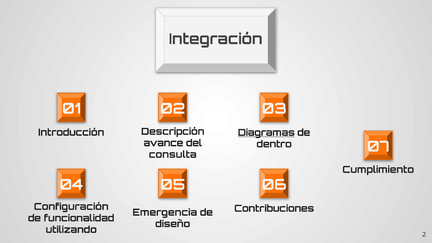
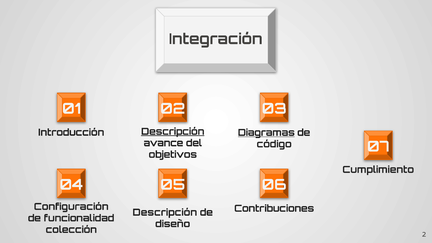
Descripción at (173, 132) underline: none -> present
dentro: dentro -> código
consulta: consulta -> objetivos
Emergencia at (165, 212): Emergencia -> Descripción
utilizando: utilizando -> colección
